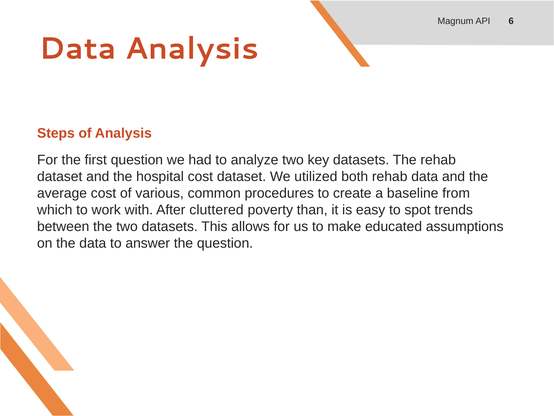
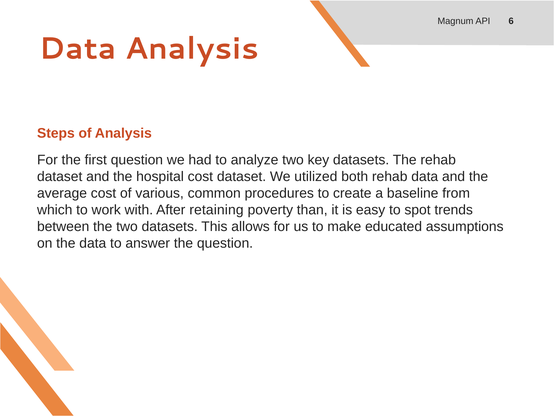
cluttered: cluttered -> retaining
